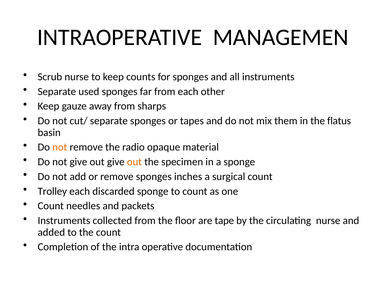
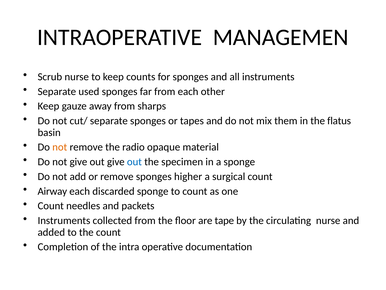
out at (134, 162) colour: orange -> blue
inches: inches -> higher
Trolley: Trolley -> Airway
